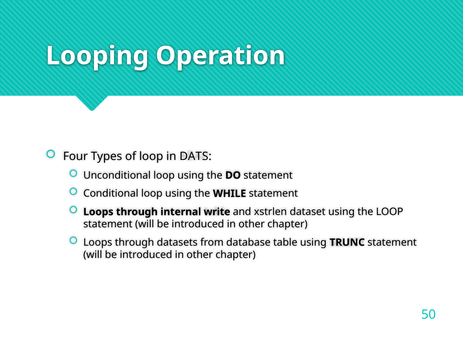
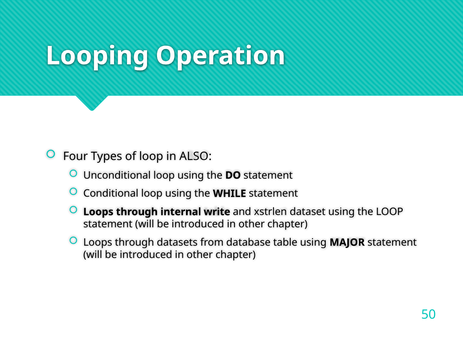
DATS: DATS -> ALSO
TRUNC: TRUNC -> MAJOR
